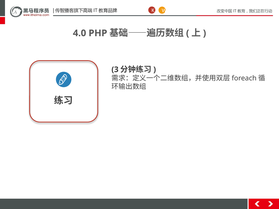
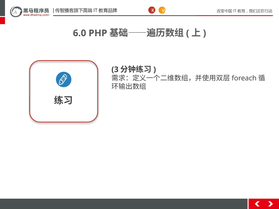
4.0: 4.0 -> 6.0
